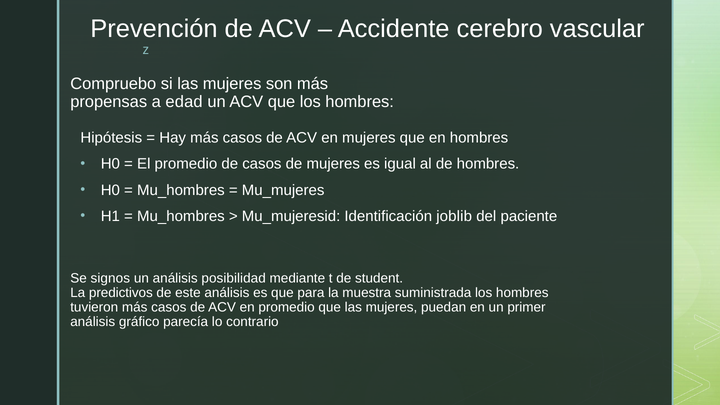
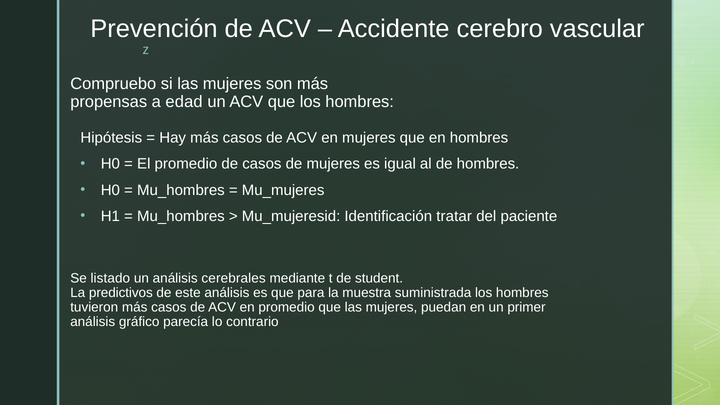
joblib: joblib -> tratar
signos: signos -> listado
posibilidad: posibilidad -> cerebrales
